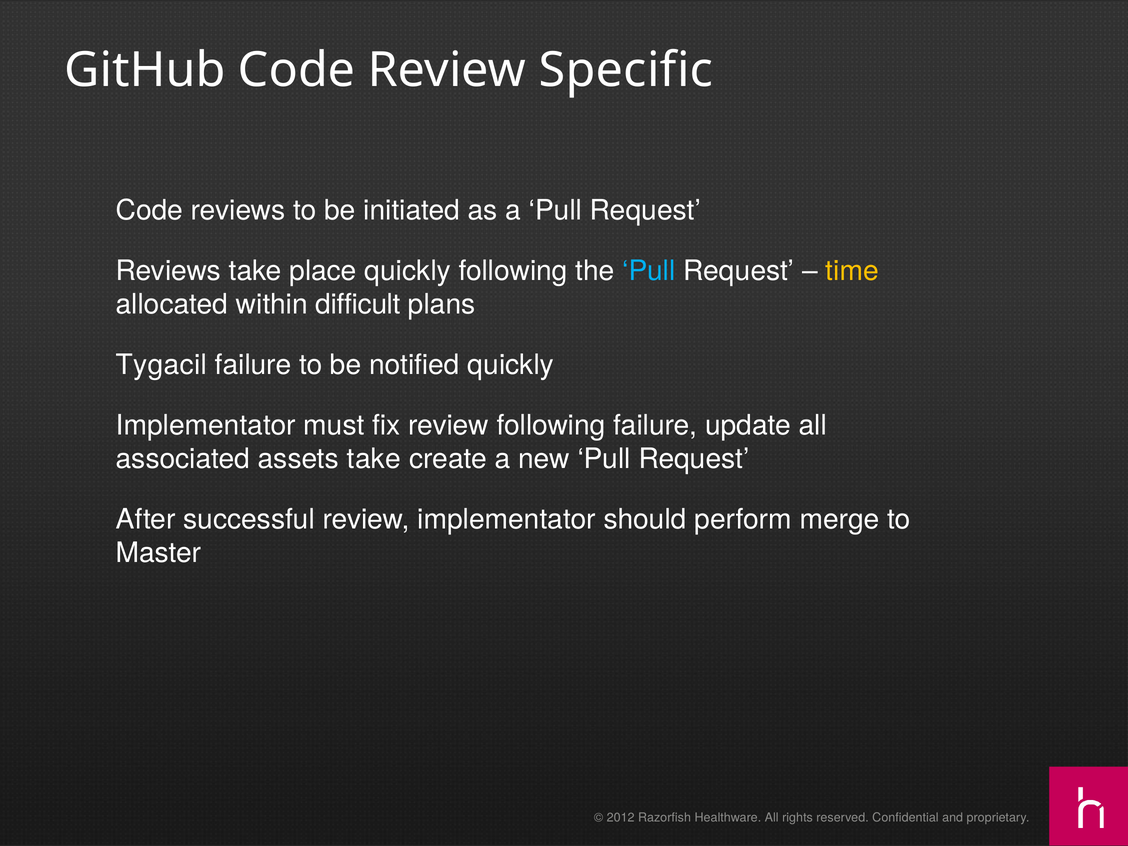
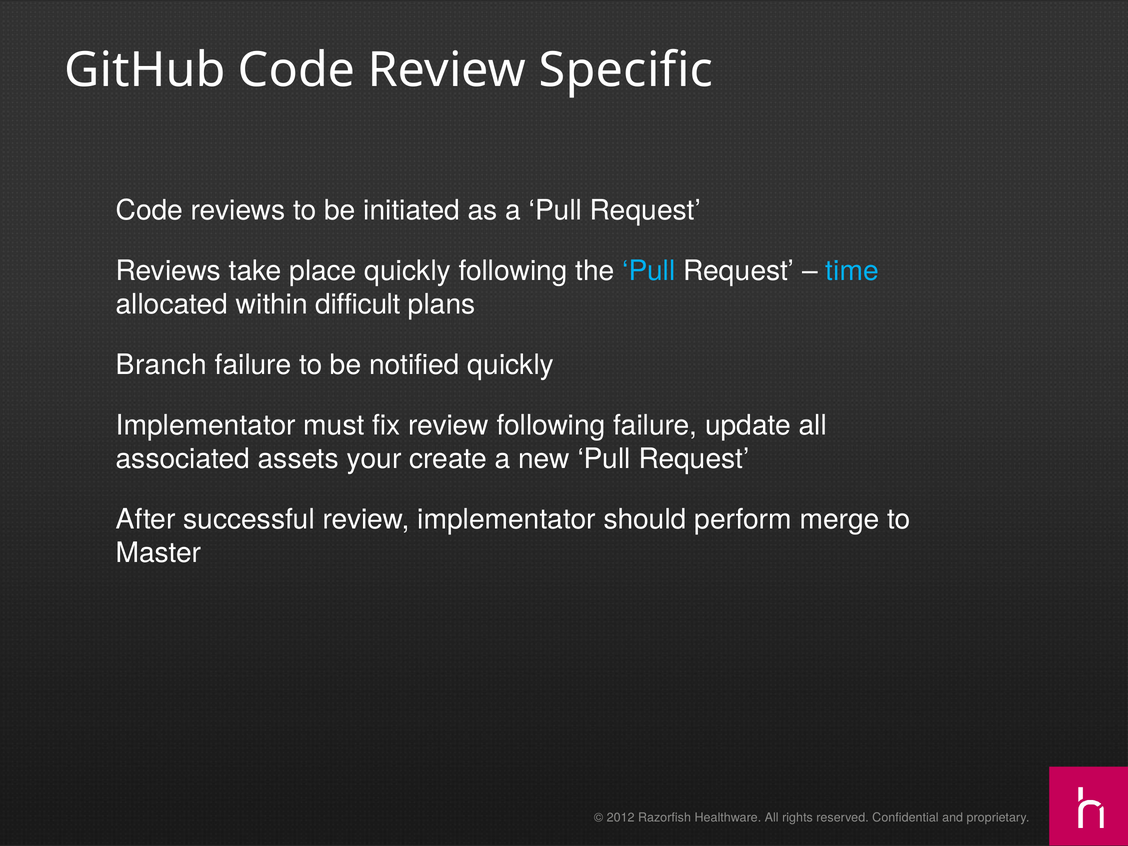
time colour: yellow -> light blue
Tygacil: Tygacil -> Branch
assets take: take -> your
